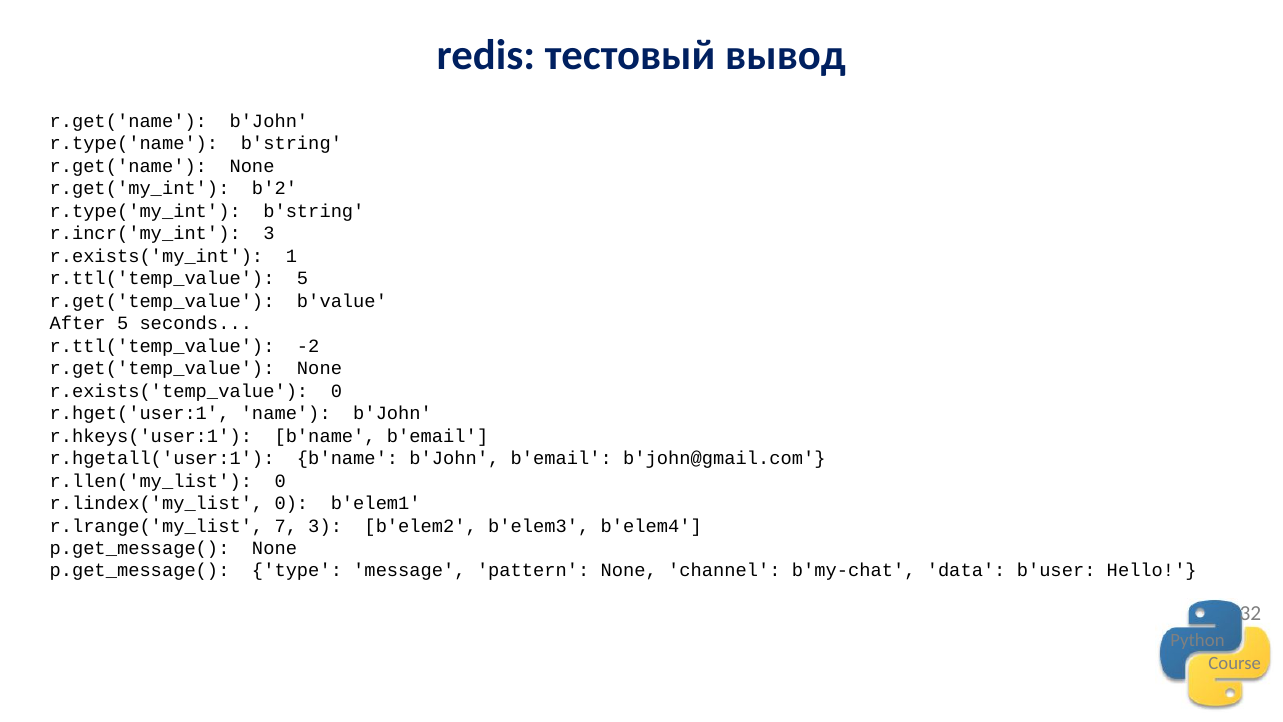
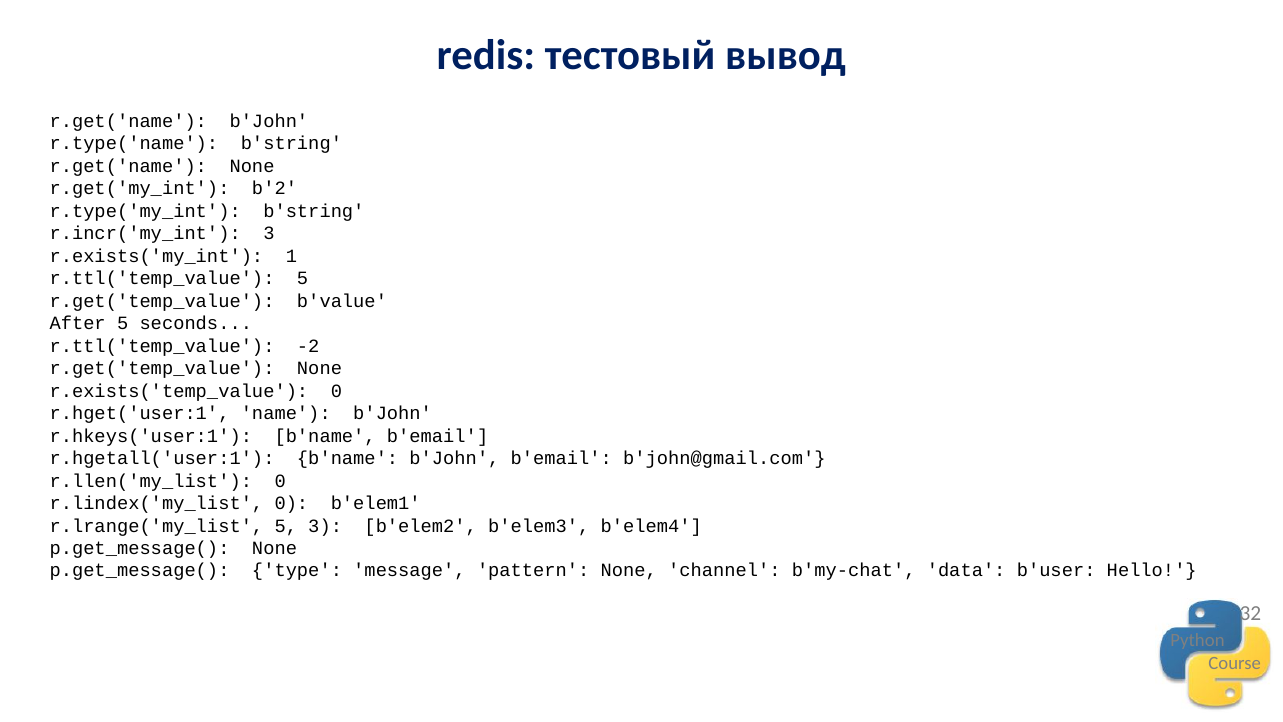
r.lrange('my_list 7: 7 -> 5
